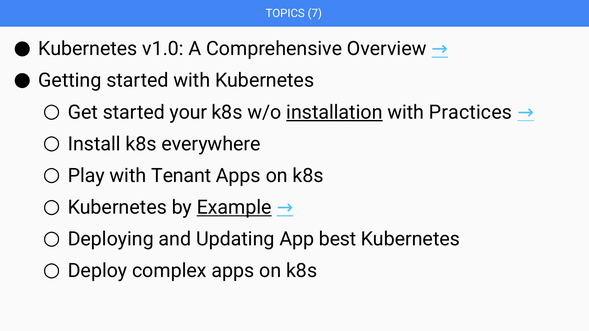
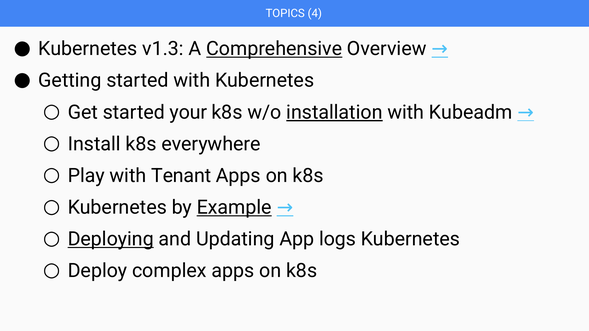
7: 7 -> 4
v1.0: v1.0 -> v1.3
Comprehensive underline: none -> present
Practices: Practices -> Kubeadm
Deploying underline: none -> present
best: best -> logs
